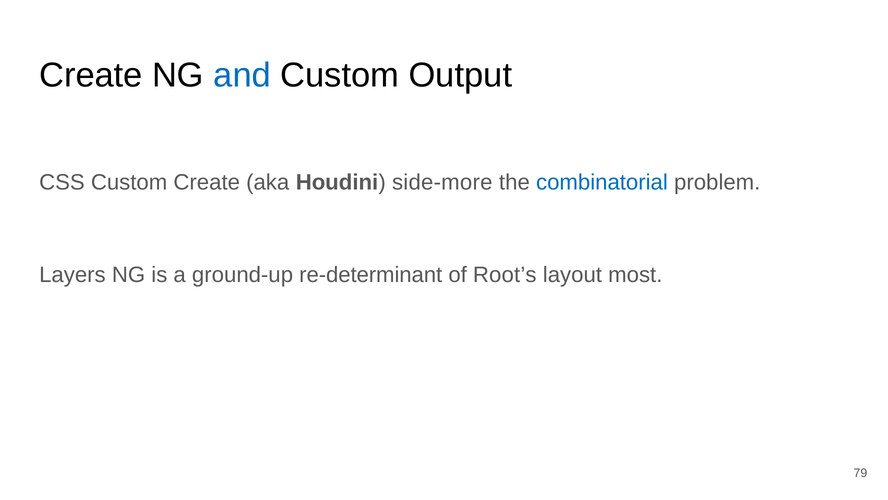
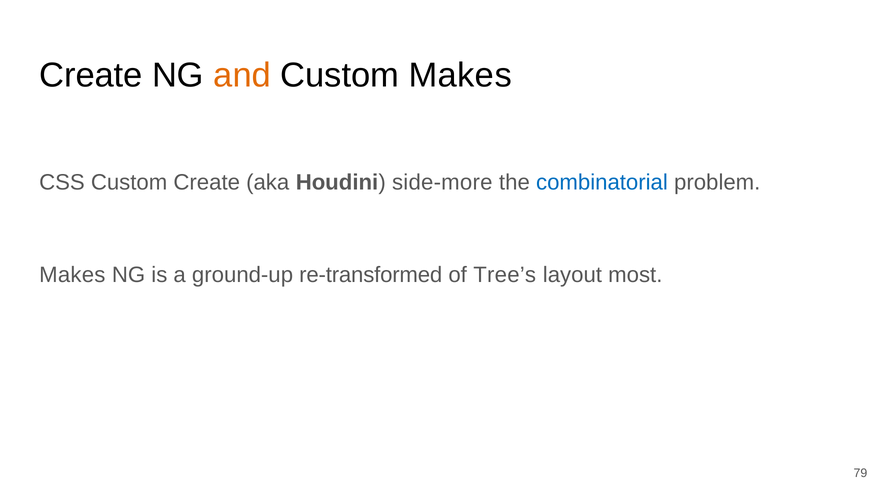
and colour: blue -> orange
Custom Output: Output -> Makes
Layers at (72, 275): Layers -> Makes
re-determinant: re-determinant -> re-transformed
Root’s: Root’s -> Tree’s
